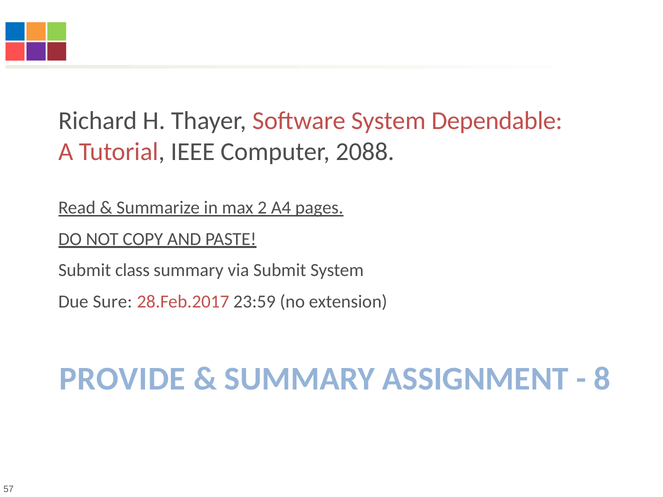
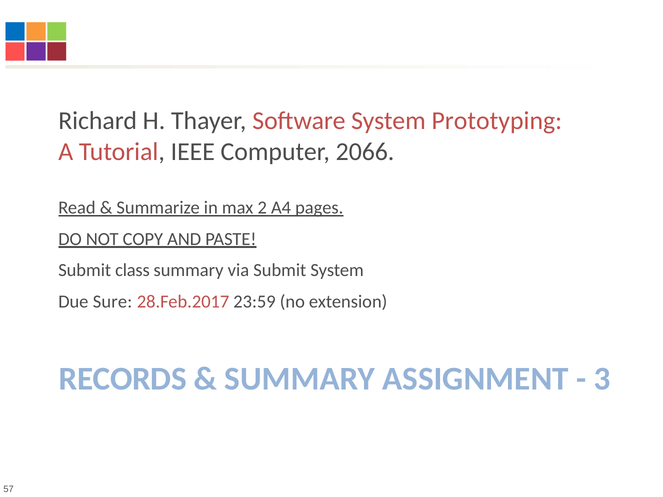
Dependable: Dependable -> Prototyping
2088: 2088 -> 2066
PROVIDE: PROVIDE -> RECORDS
8: 8 -> 3
